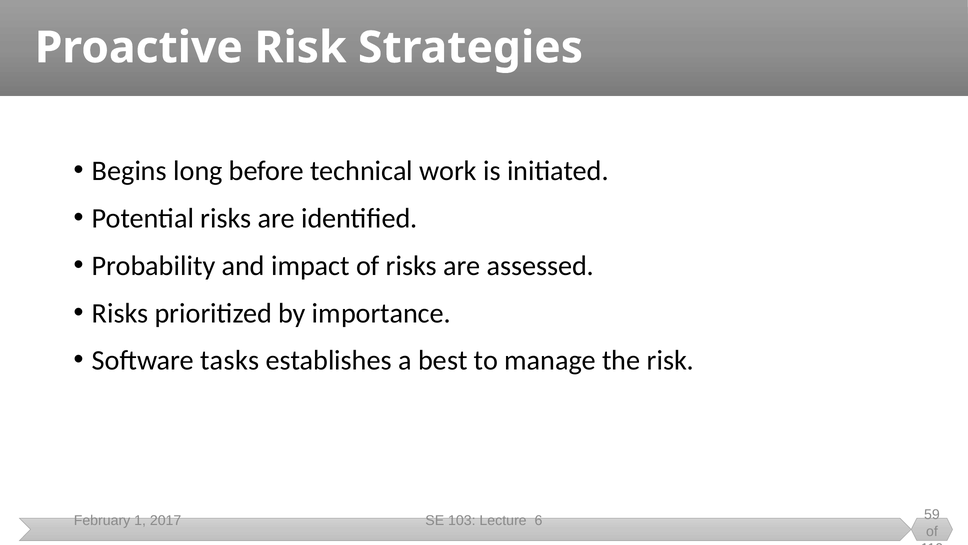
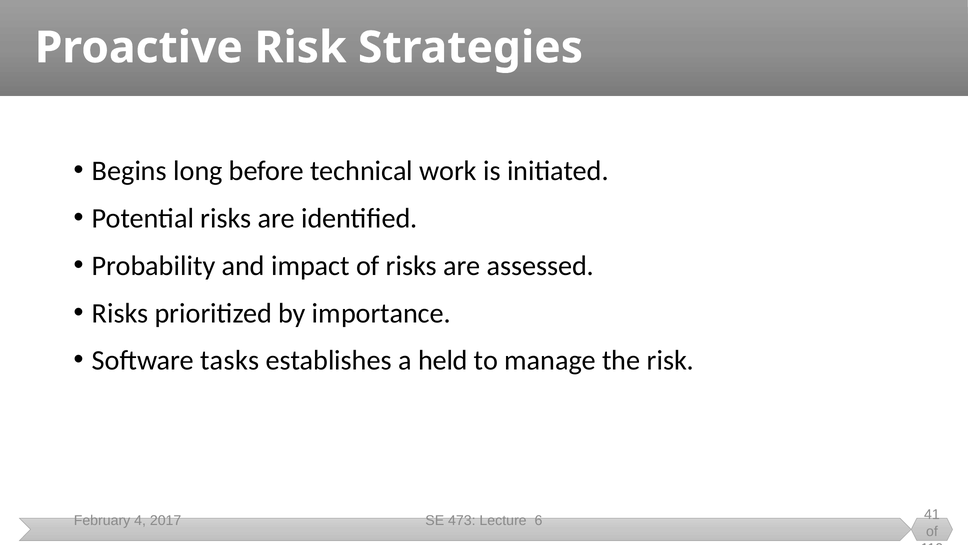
best: best -> held
1: 1 -> 4
103: 103 -> 473
59: 59 -> 41
